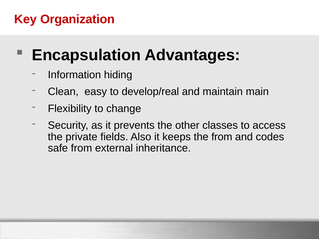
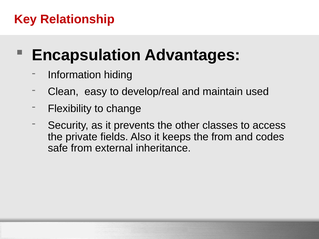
Organization: Organization -> Relationship
main: main -> used
